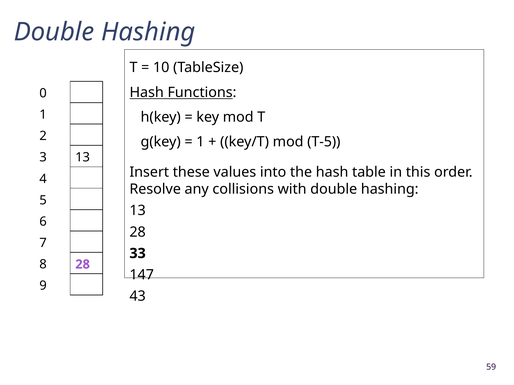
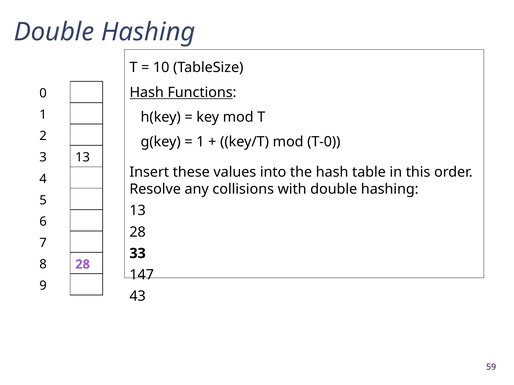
T-5: T-5 -> T-0
